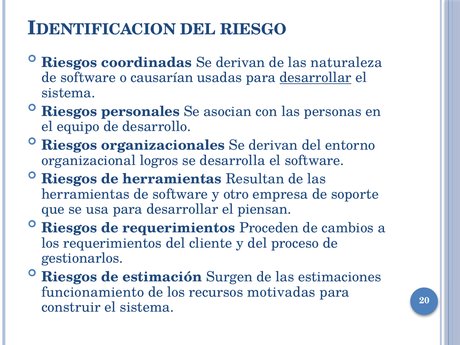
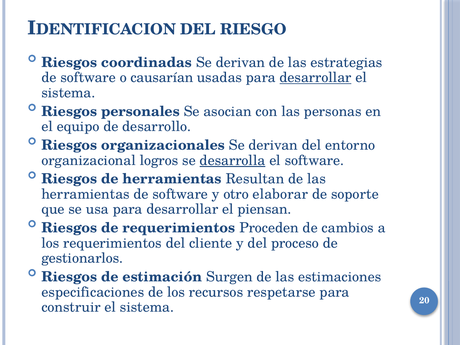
naturaleza: naturaleza -> estrategias
desarrolla underline: none -> present
empresa: empresa -> elaborar
funcionamiento: funcionamiento -> especificaciones
motivadas: motivadas -> respetarse
